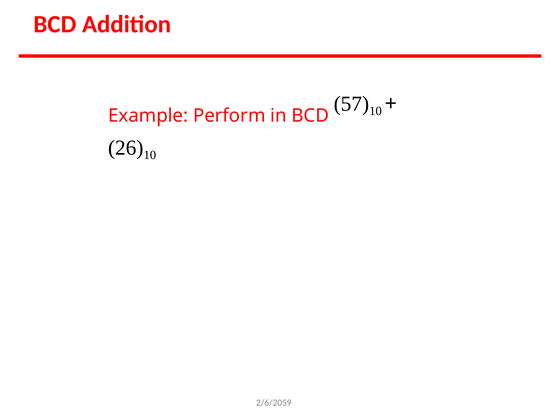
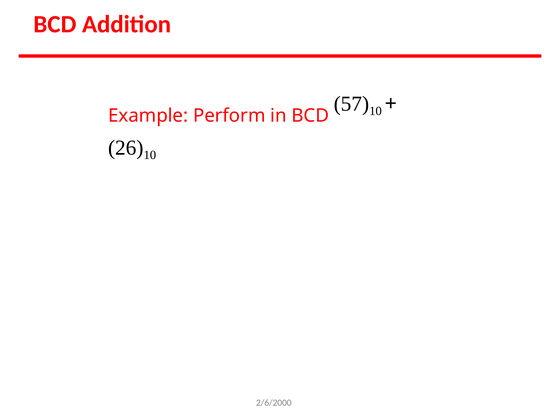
2/6/2059: 2/6/2059 -> 2/6/2000
